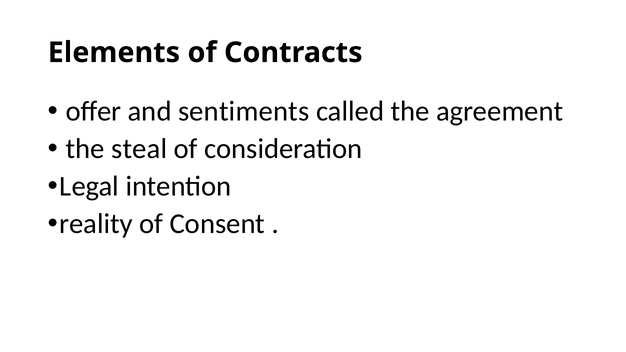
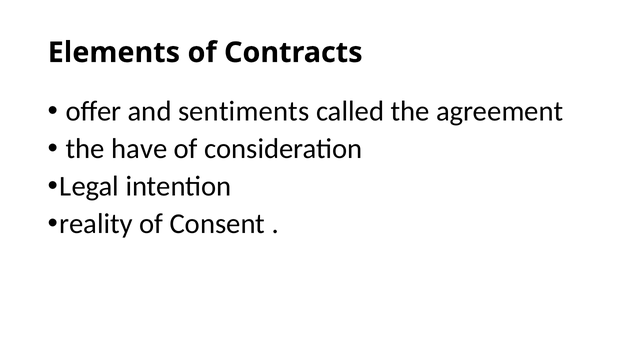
steal: steal -> have
